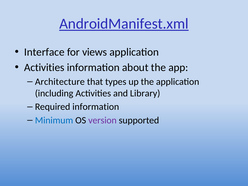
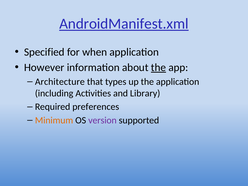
Interface: Interface -> Specified
views: views -> when
Activities at (44, 67): Activities -> However
the at (158, 67) underline: none -> present
Required information: information -> preferences
Minimum colour: blue -> orange
